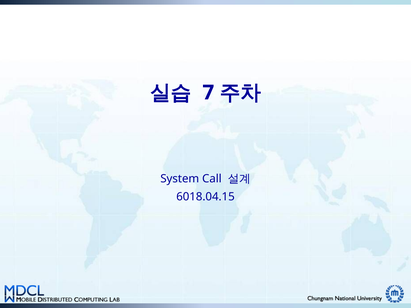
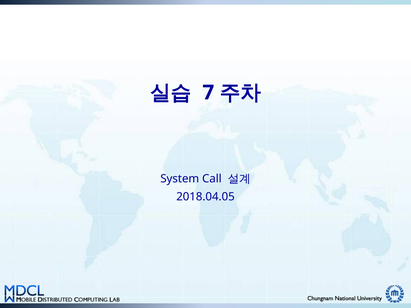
6018.04.15: 6018.04.15 -> 2018.04.05
